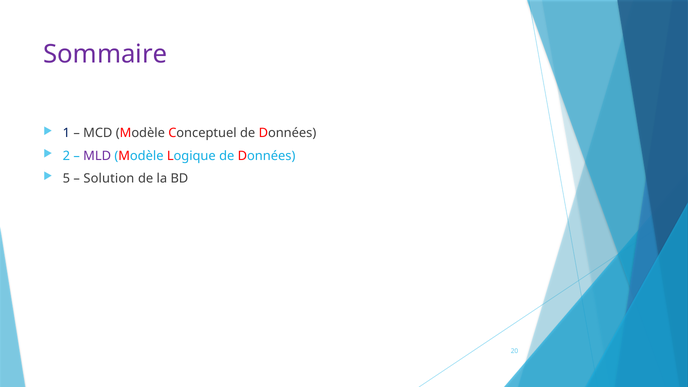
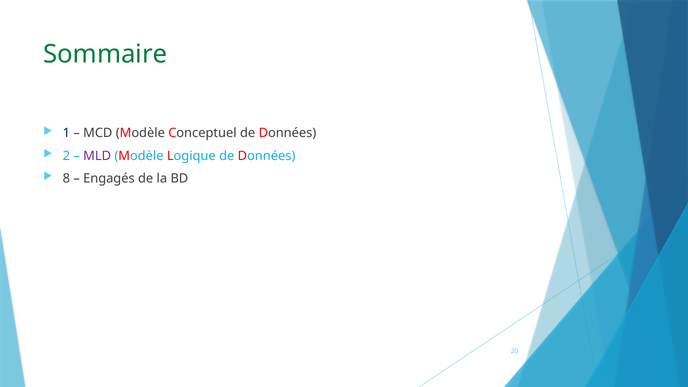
Sommaire colour: purple -> green
5: 5 -> 8
Solution: Solution -> Engagés
